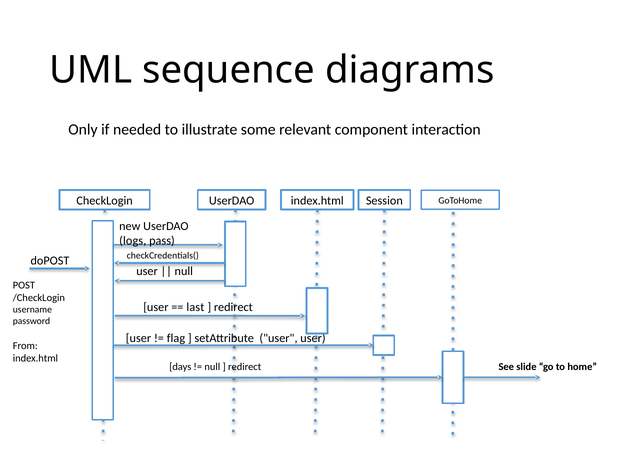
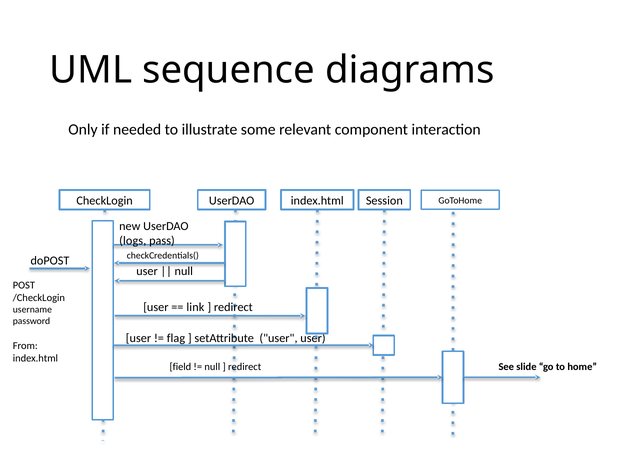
last: last -> link
days: days -> field
